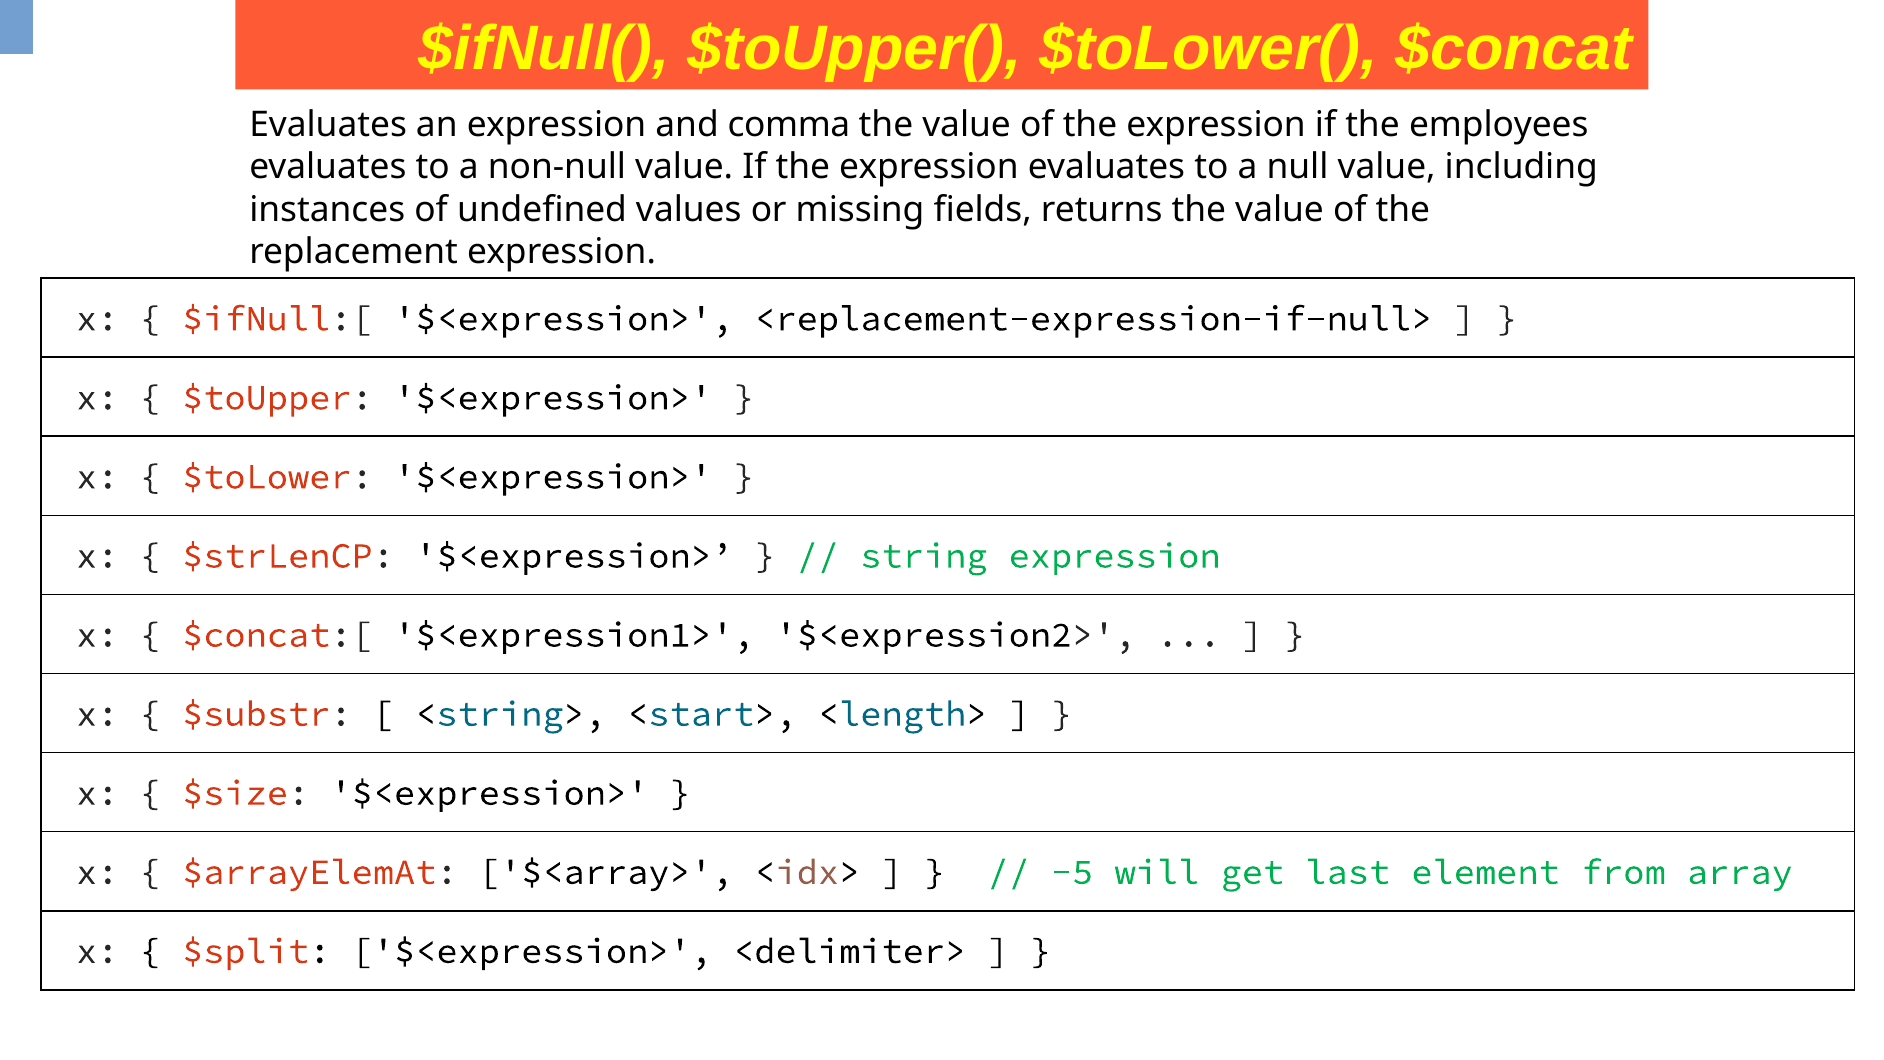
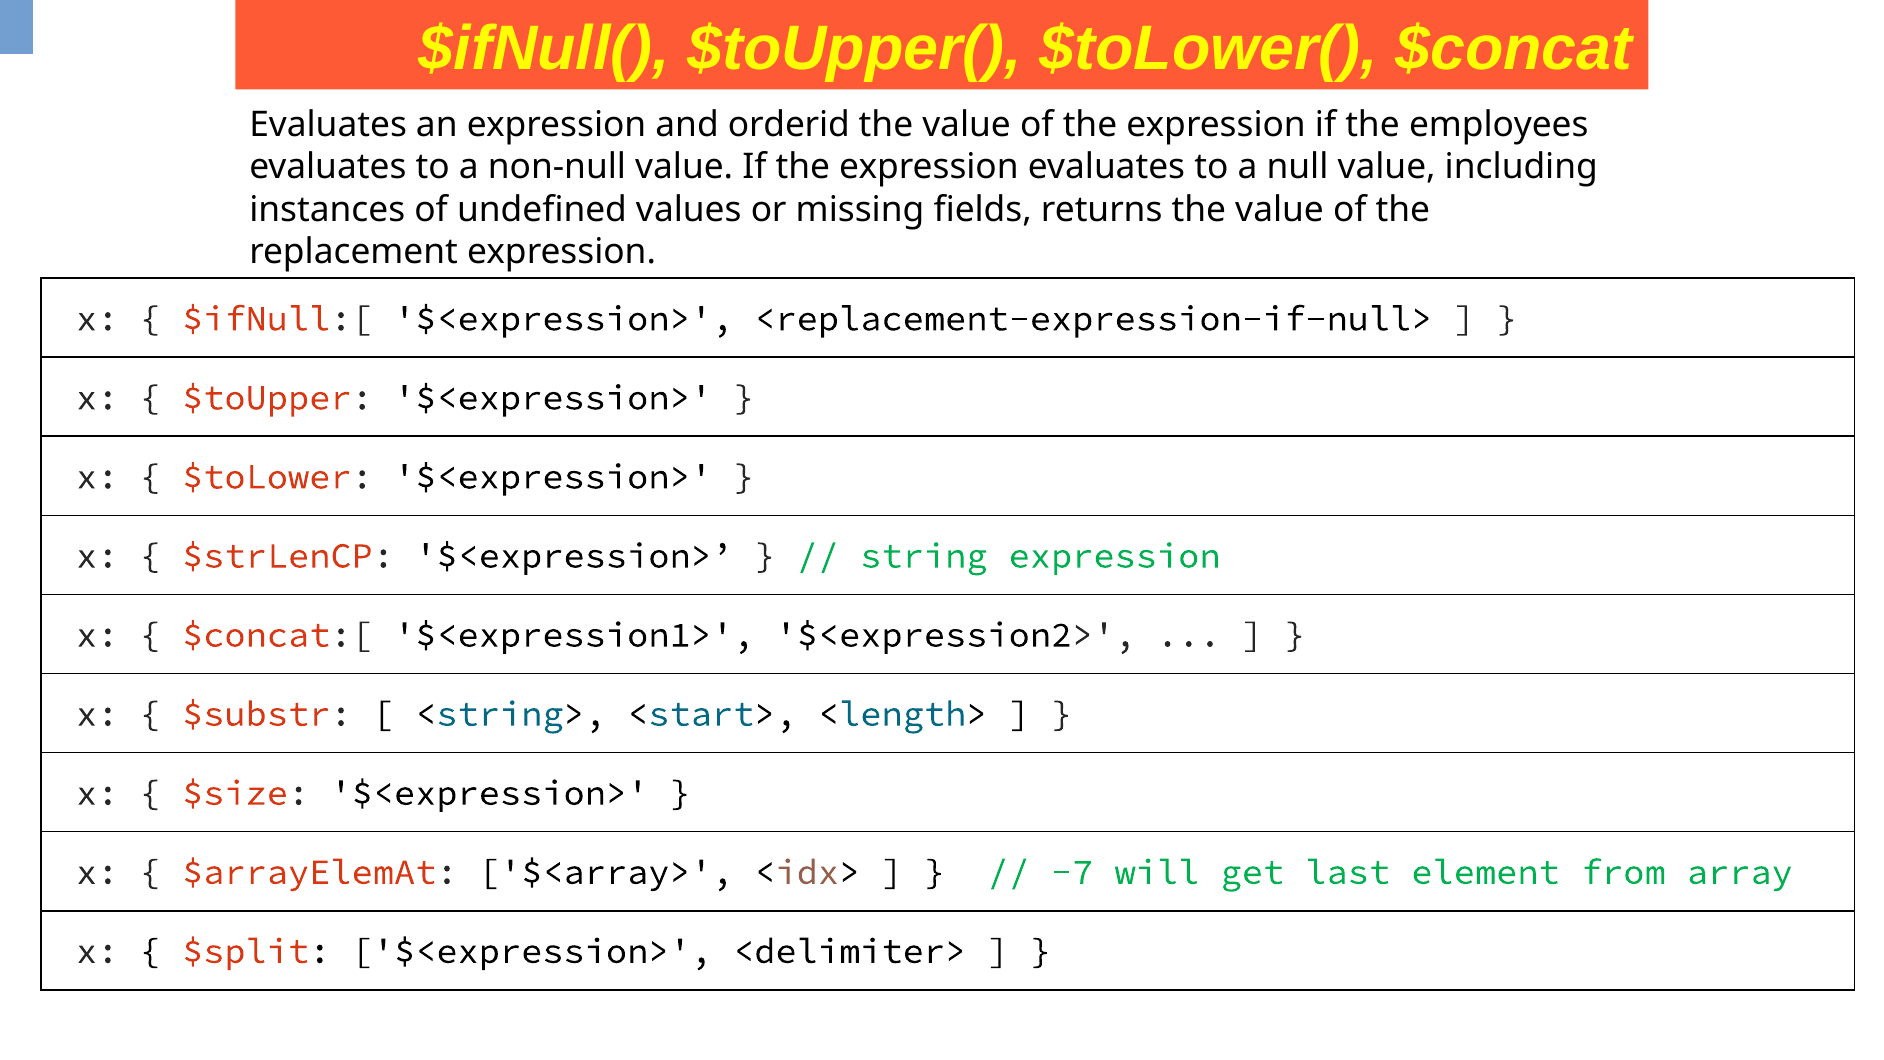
comma: comma -> orderid
-5: -5 -> -7
